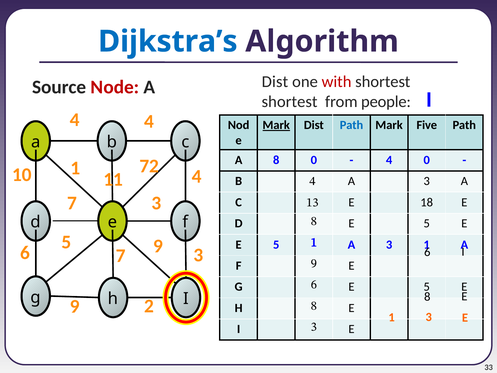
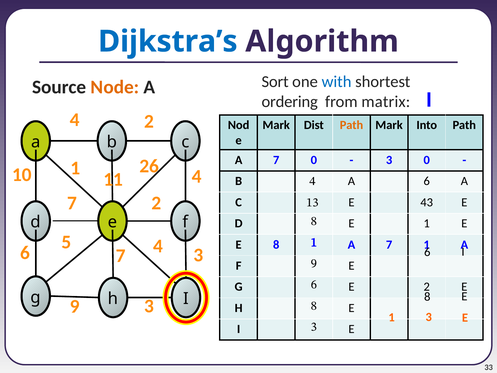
Dist at (275, 82): Dist -> Sort
with colour: red -> blue
Node colour: red -> orange
shortest at (290, 102): shortest -> ordering
people: people -> matrix
4 4: 4 -> 2
Mark at (276, 125) underline: present -> none
Path at (351, 125) colour: blue -> orange
Five: Five -> Into
8 at (276, 160): 8 -> 7
4 at (389, 160): 4 -> 3
72: 72 -> 26
3 at (427, 181): 3 -> 6
7 3: 3 -> 2
18: 18 -> 43
5 at (427, 223): 5 -> 1
5 9: 9 -> 4
5 at (276, 244): 5 -> 8
3 at (389, 244): 3 -> 7
5 at (427, 287): 5 -> 2
9 2: 2 -> 3
